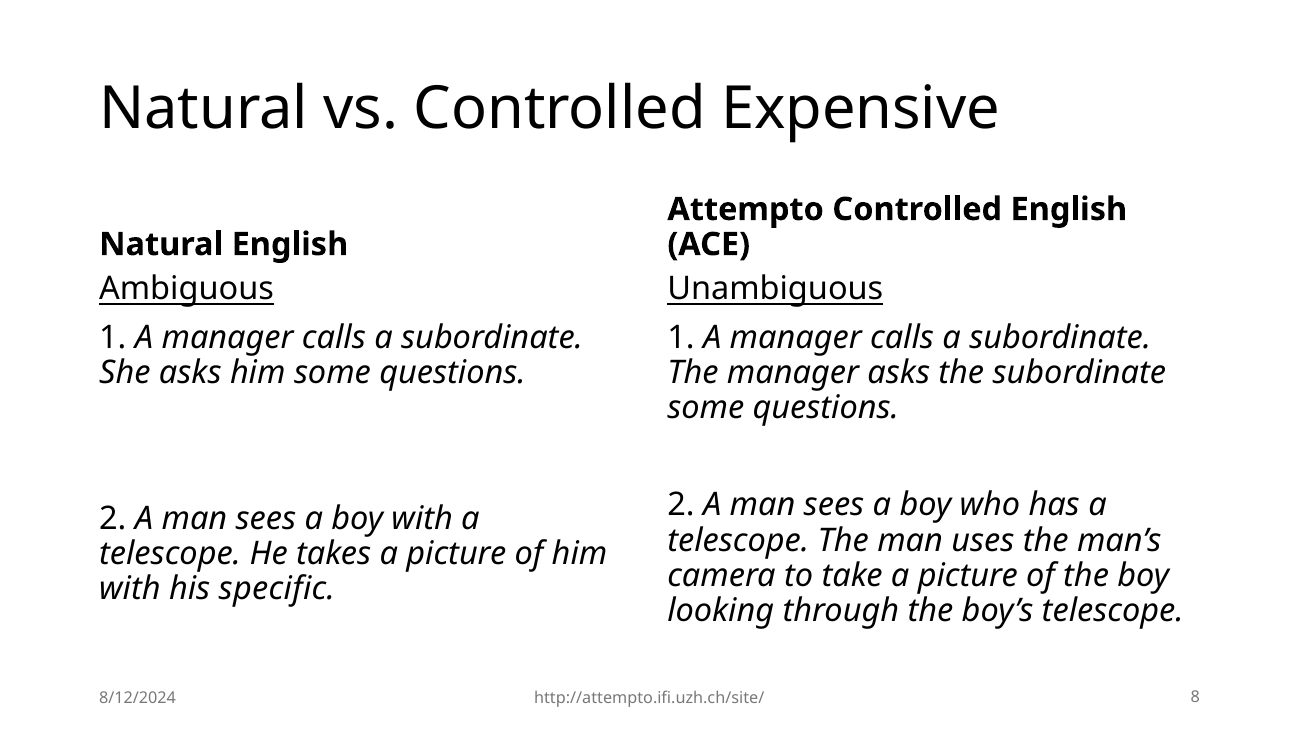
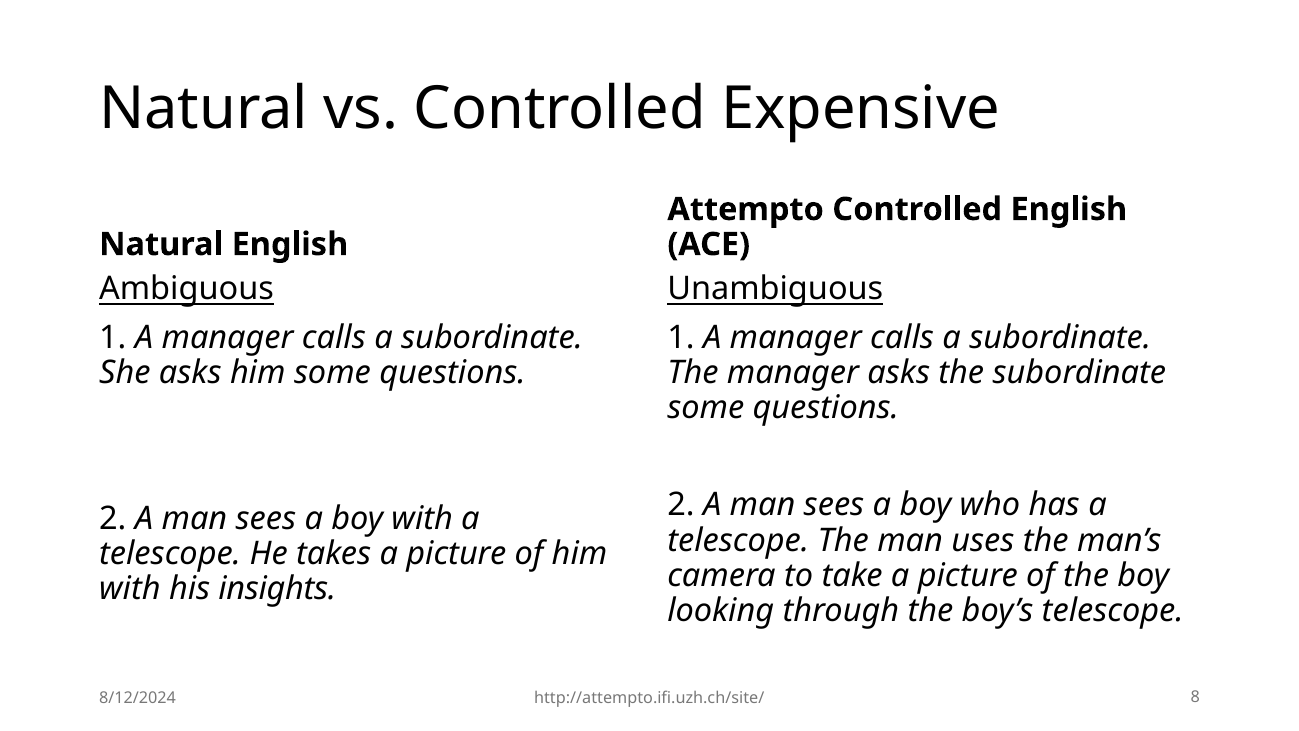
specific: specific -> insights
